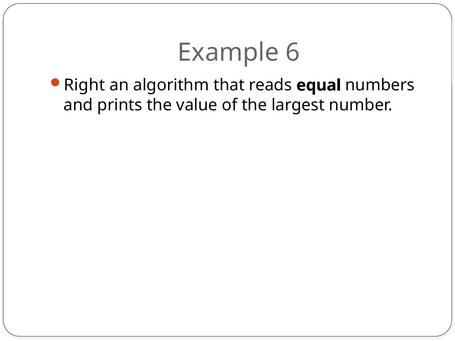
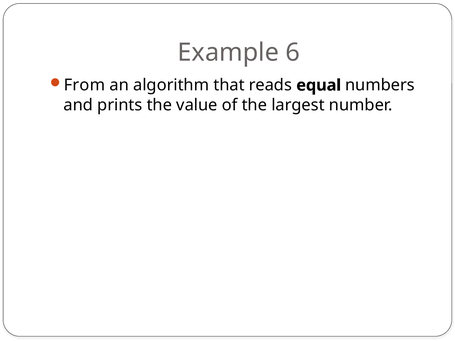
Right: Right -> From
